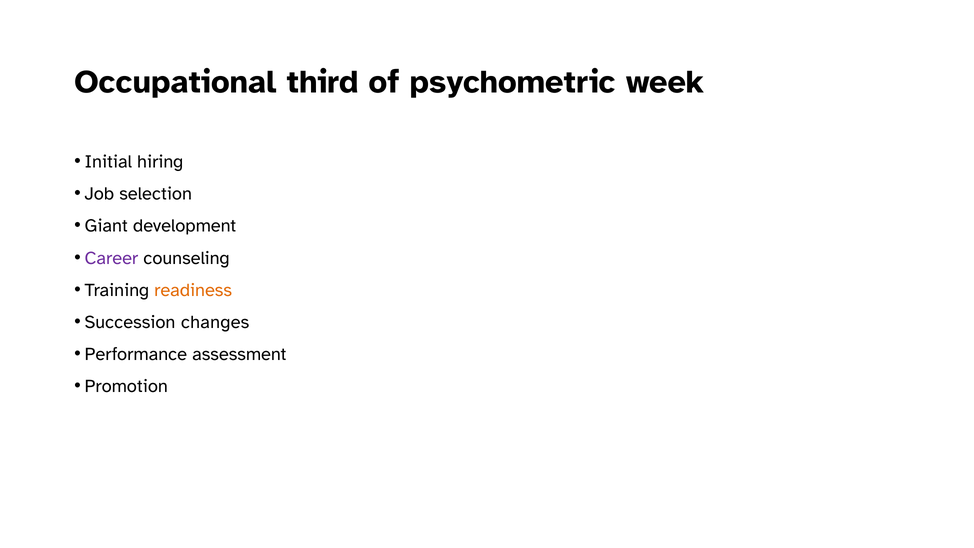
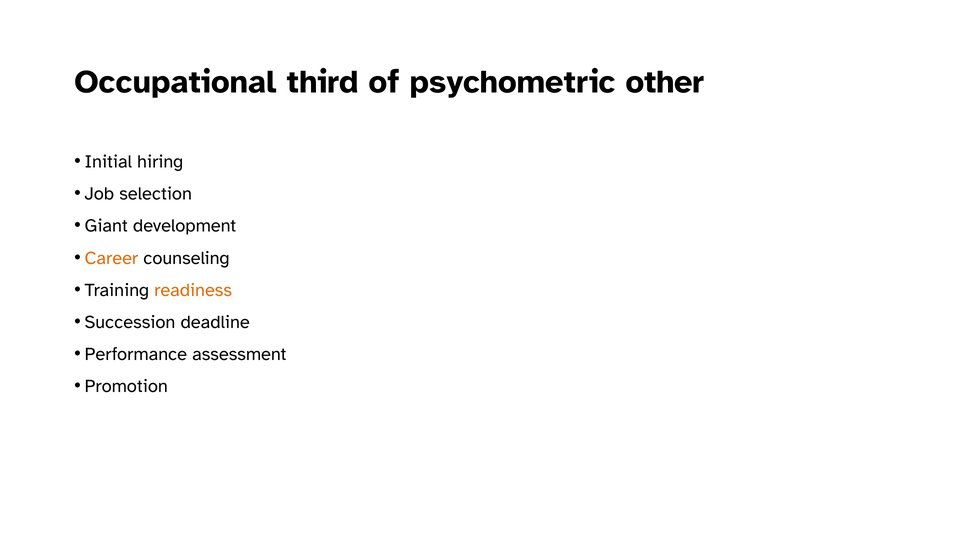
week: week -> other
Career colour: purple -> orange
changes: changes -> deadline
